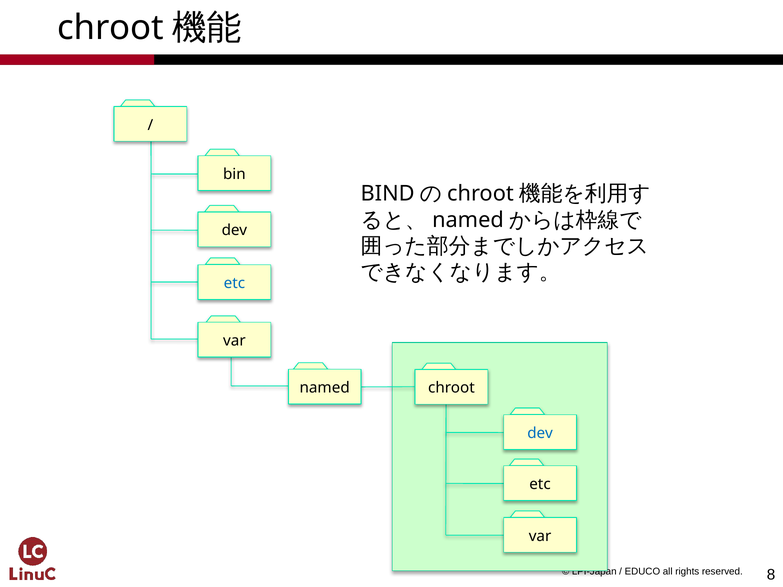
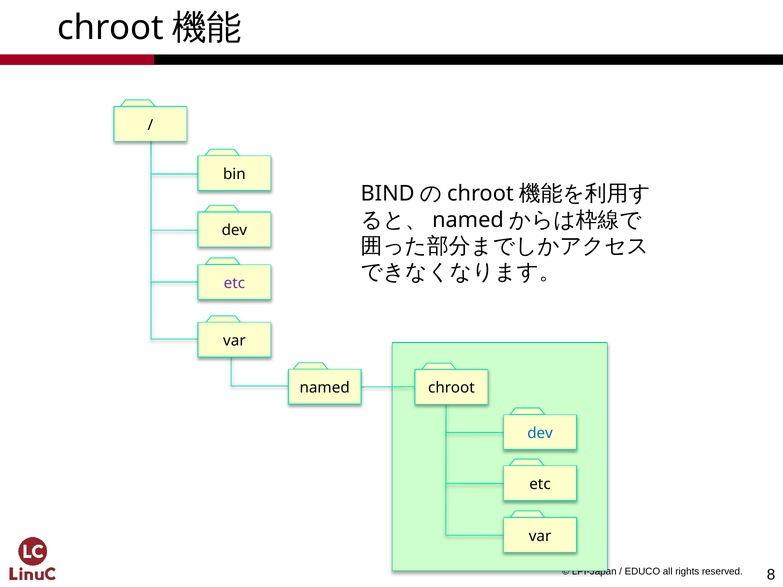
etc at (234, 283) colour: blue -> purple
